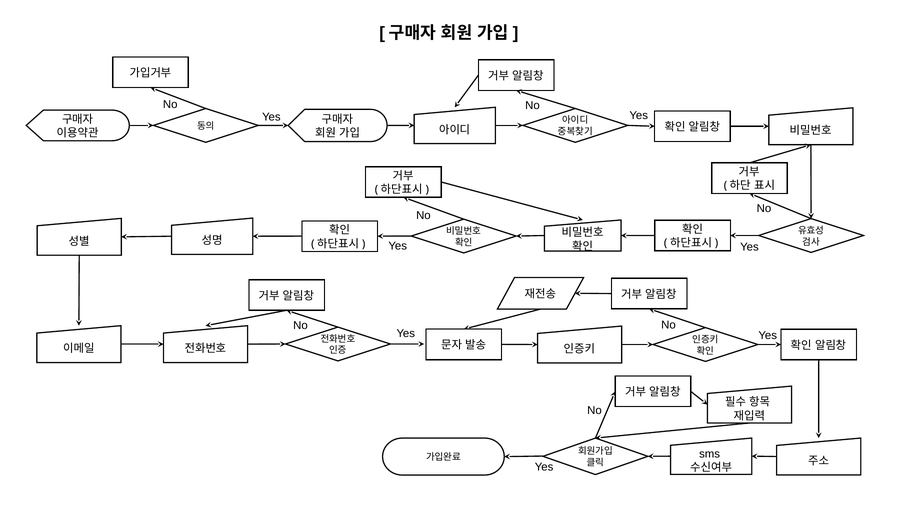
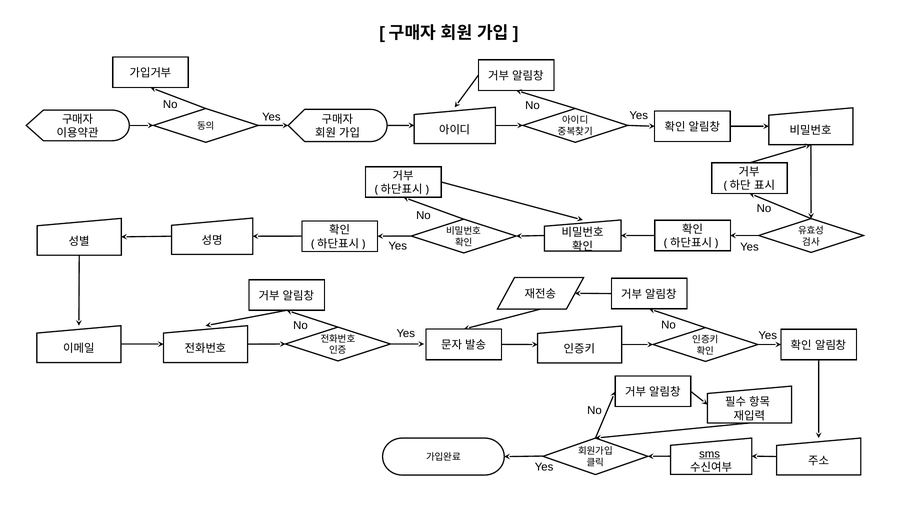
sms underline: none -> present
